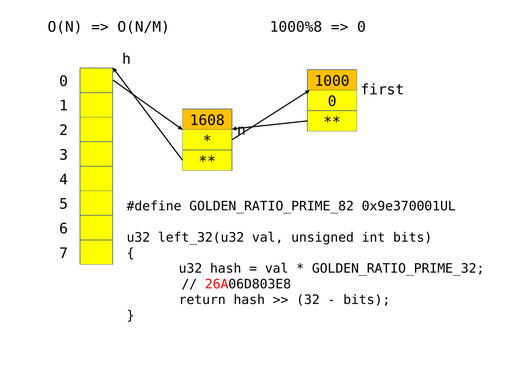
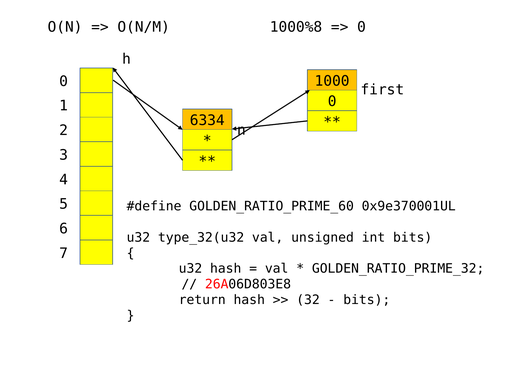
1608: 1608 -> 6334
GOLDEN_RATIO_PRIME_82: GOLDEN_RATIO_PRIME_82 -> GOLDEN_RATIO_PRIME_60
left_32(u32: left_32(u32 -> type_32(u32
